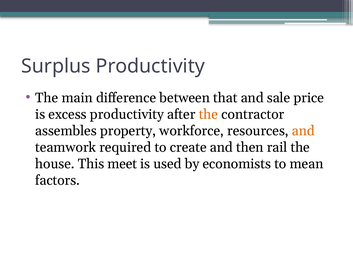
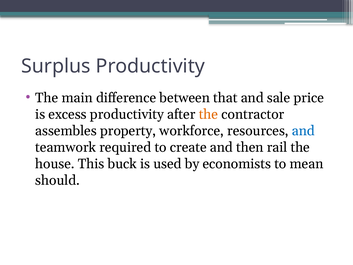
and at (303, 131) colour: orange -> blue
meet: meet -> buck
factors: factors -> should
